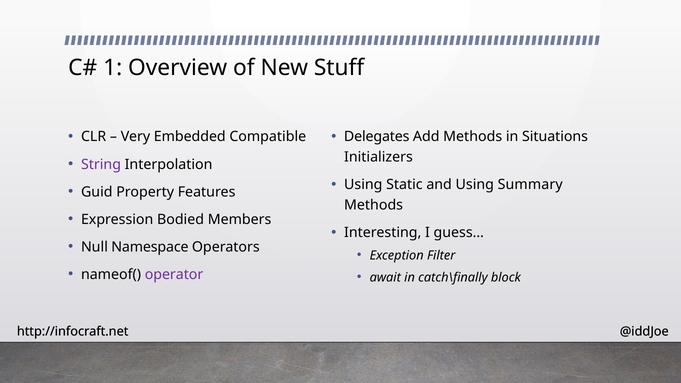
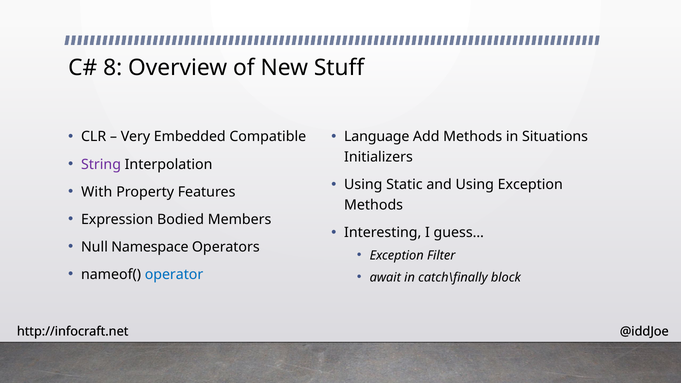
1: 1 -> 8
Delegates: Delegates -> Language
Using Summary: Summary -> Exception
Guid: Guid -> With
operator colour: purple -> blue
